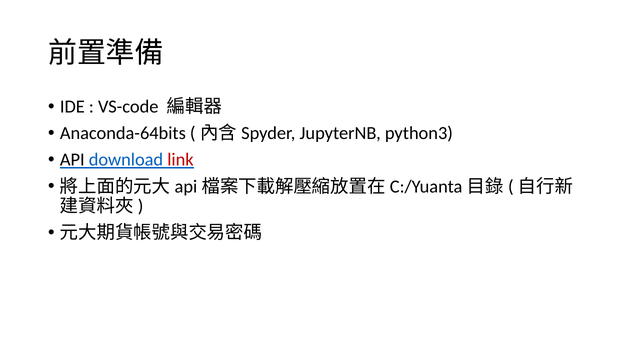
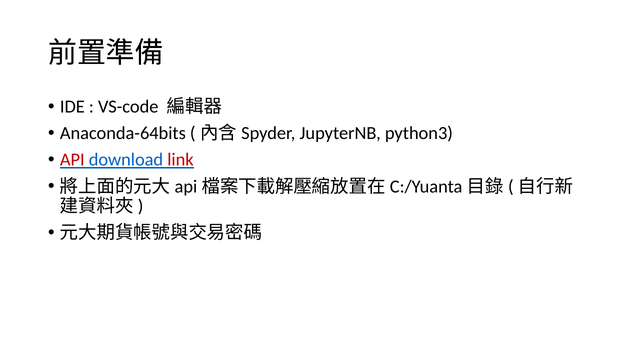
API colour: black -> red
